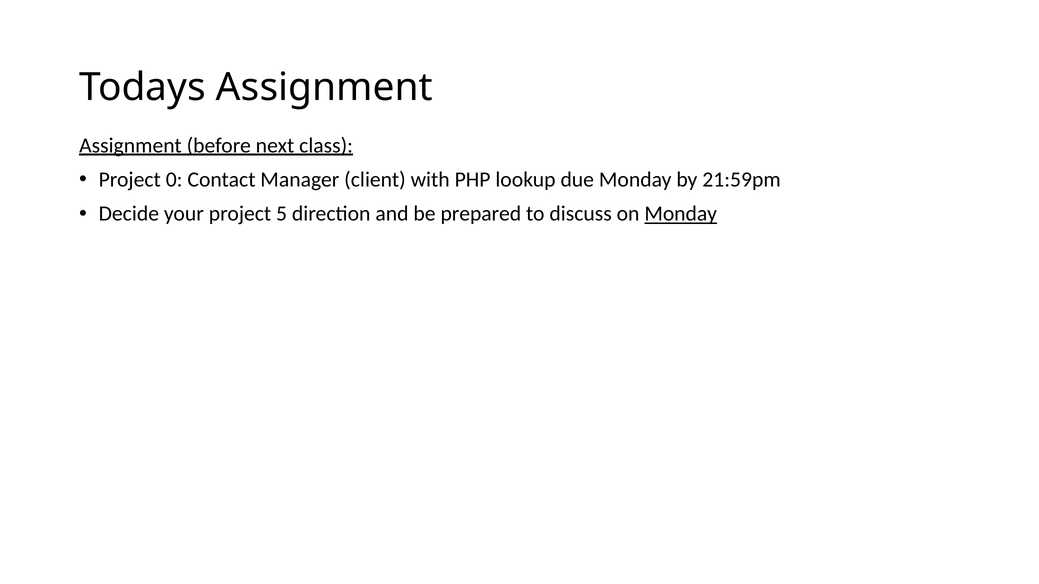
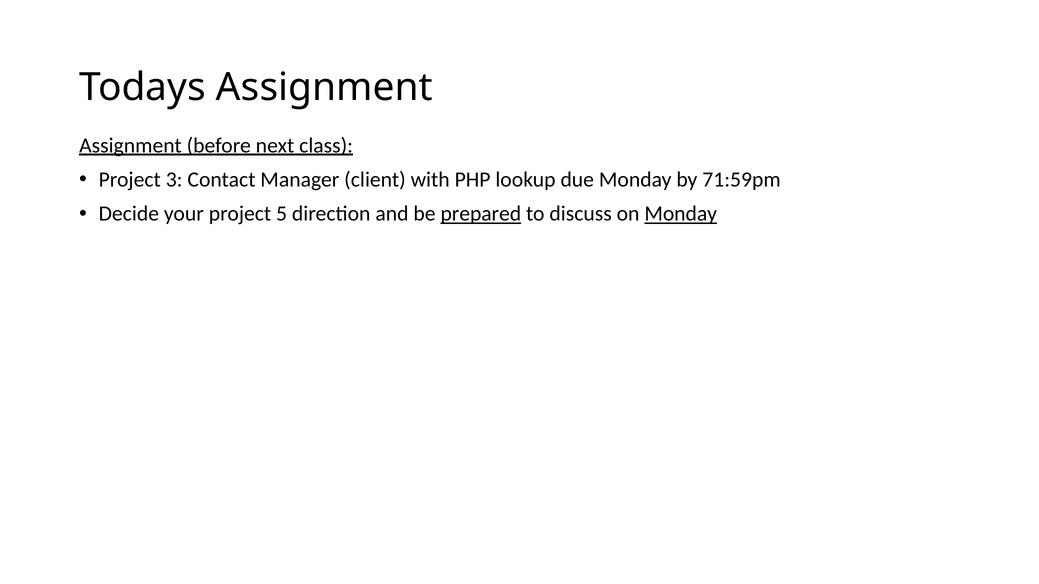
0: 0 -> 3
21:59pm: 21:59pm -> 71:59pm
prepared underline: none -> present
